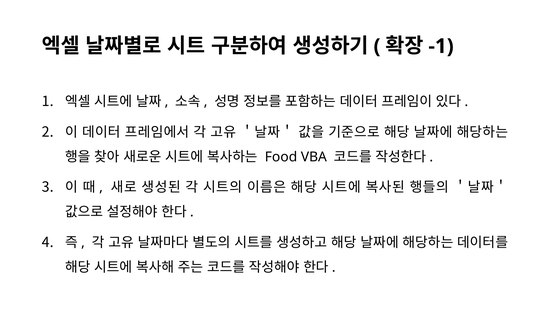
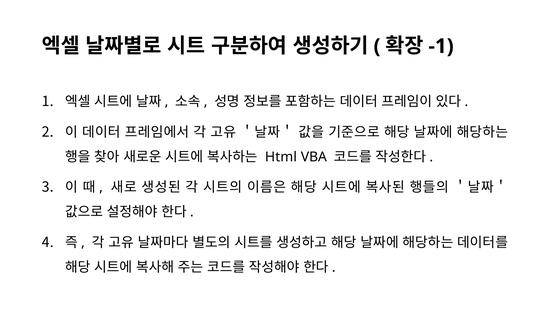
Food: Food -> Html
